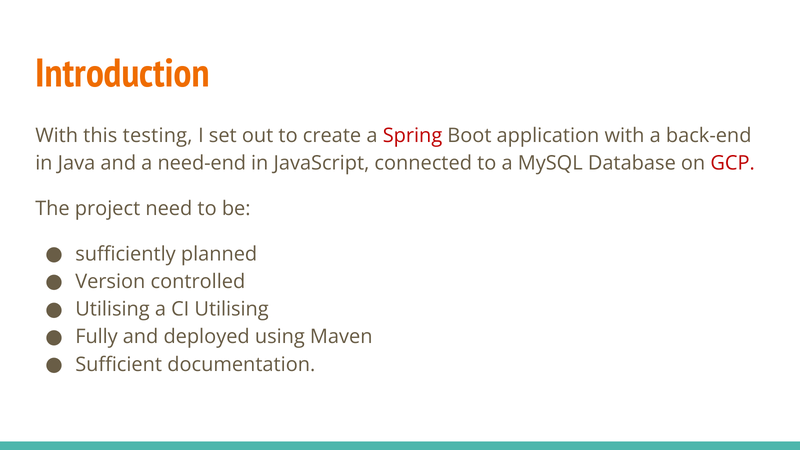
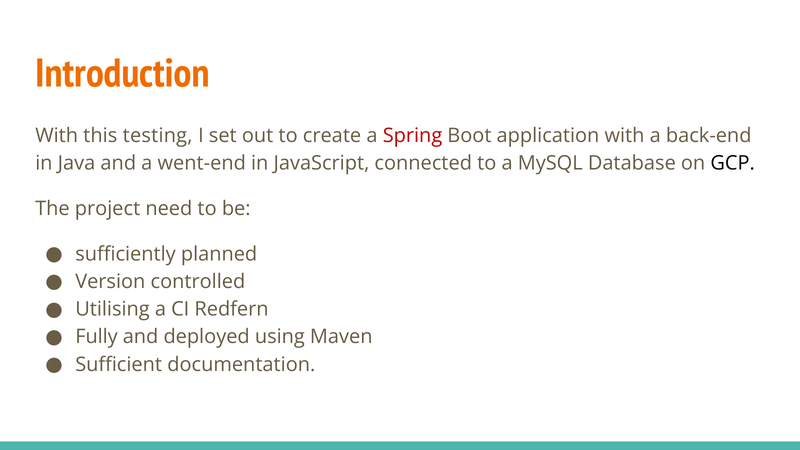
need-end: need-end -> went-end
GCP colour: red -> black
CI Utilising: Utilising -> Redfern
